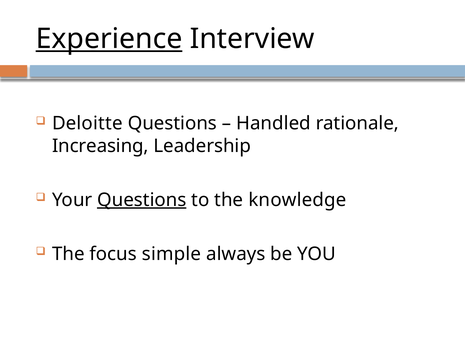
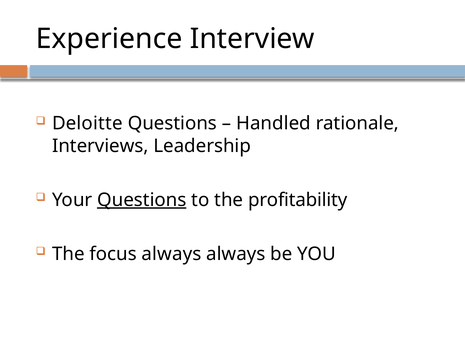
Experience underline: present -> none
Increasing: Increasing -> Interviews
knowledge: knowledge -> profitability
focus simple: simple -> always
